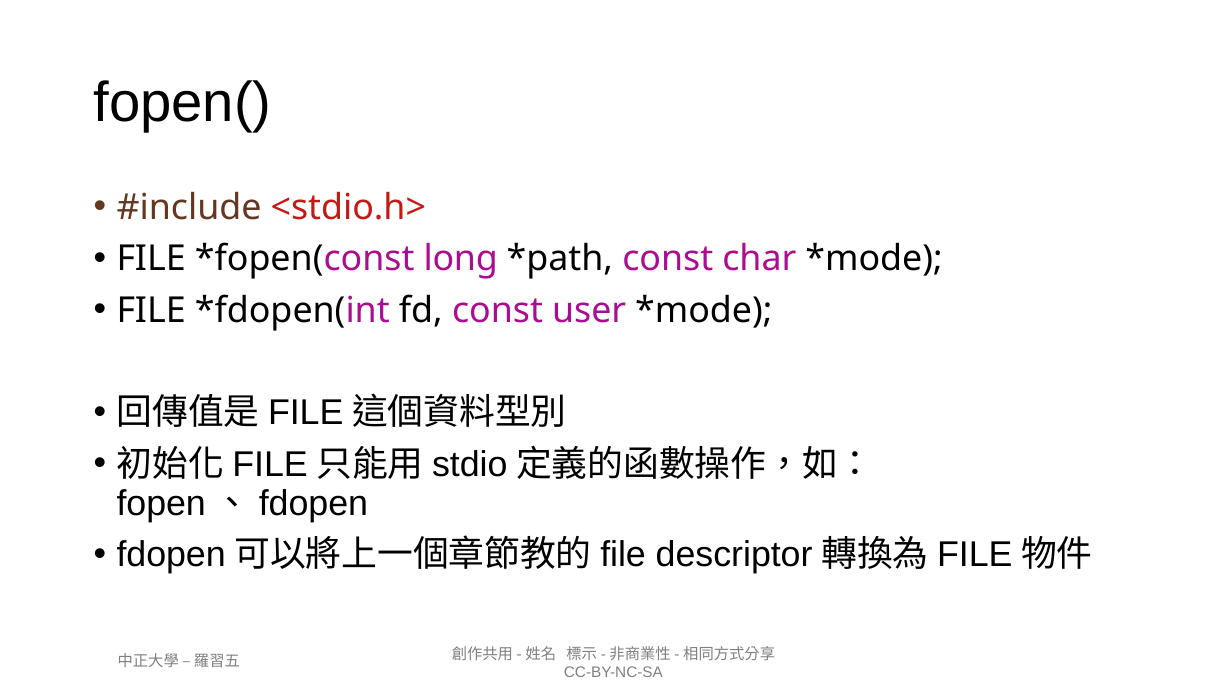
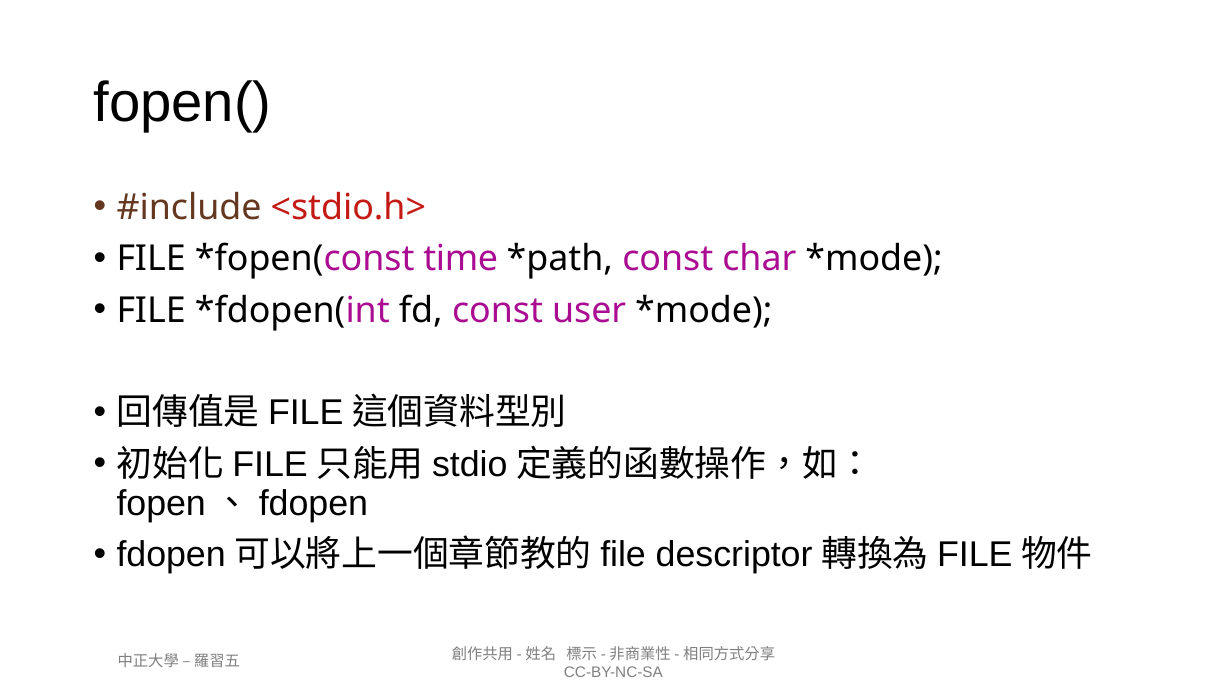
long: long -> time
